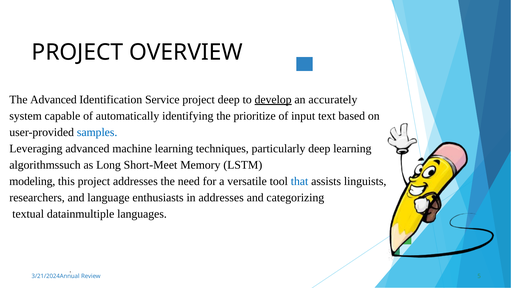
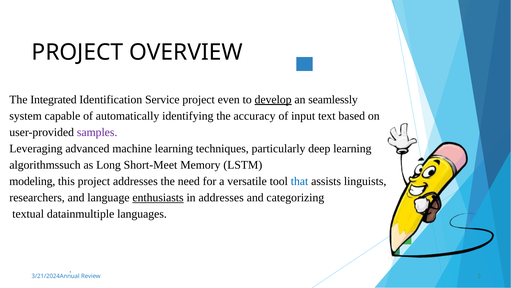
The Advanced: Advanced -> Integrated
project deep: deep -> even
accurately: accurately -> seamlessly
prioritize: prioritize -> accuracy
samples colour: blue -> purple
enthusiasts underline: none -> present
